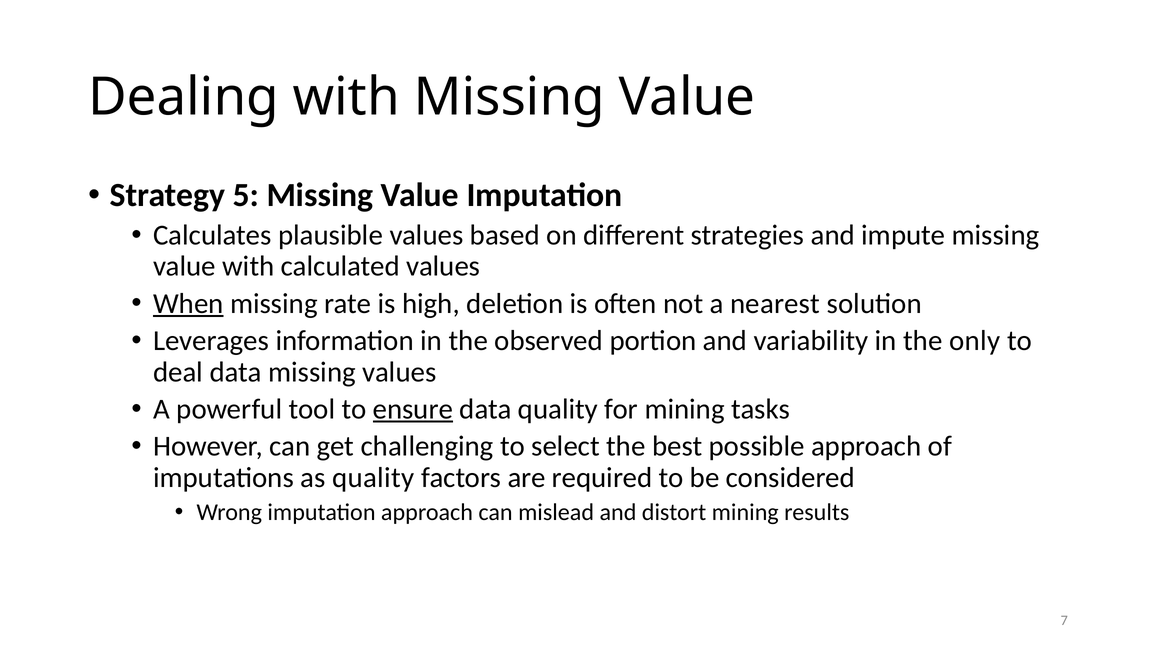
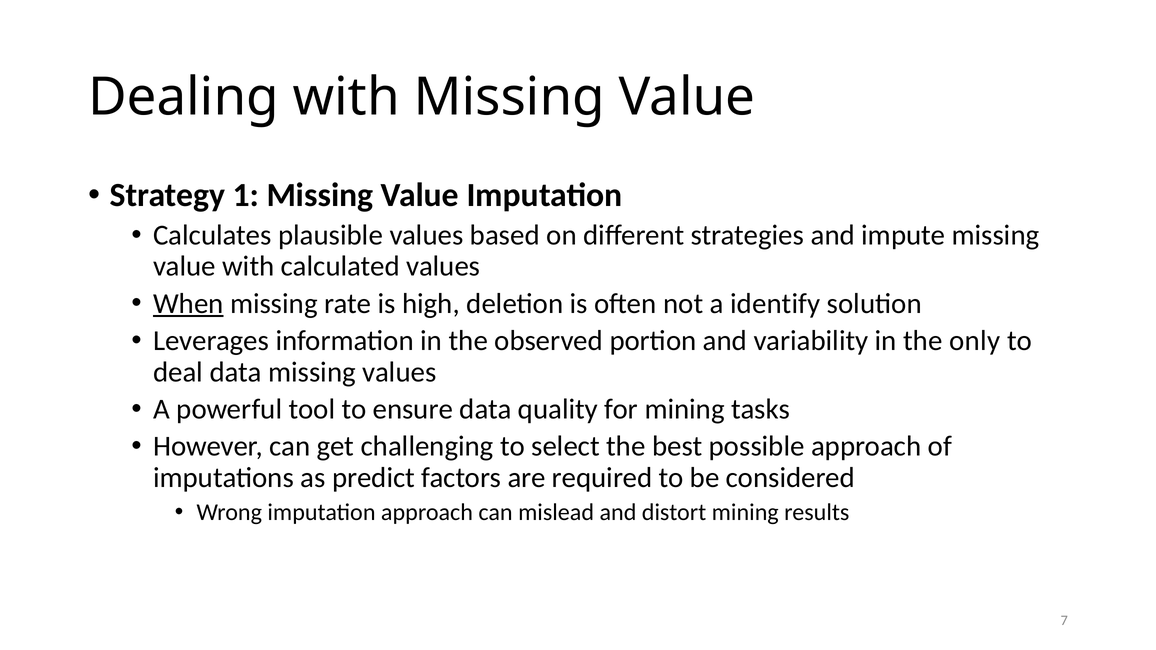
5: 5 -> 1
nearest: nearest -> identify
ensure underline: present -> none
as quality: quality -> predict
